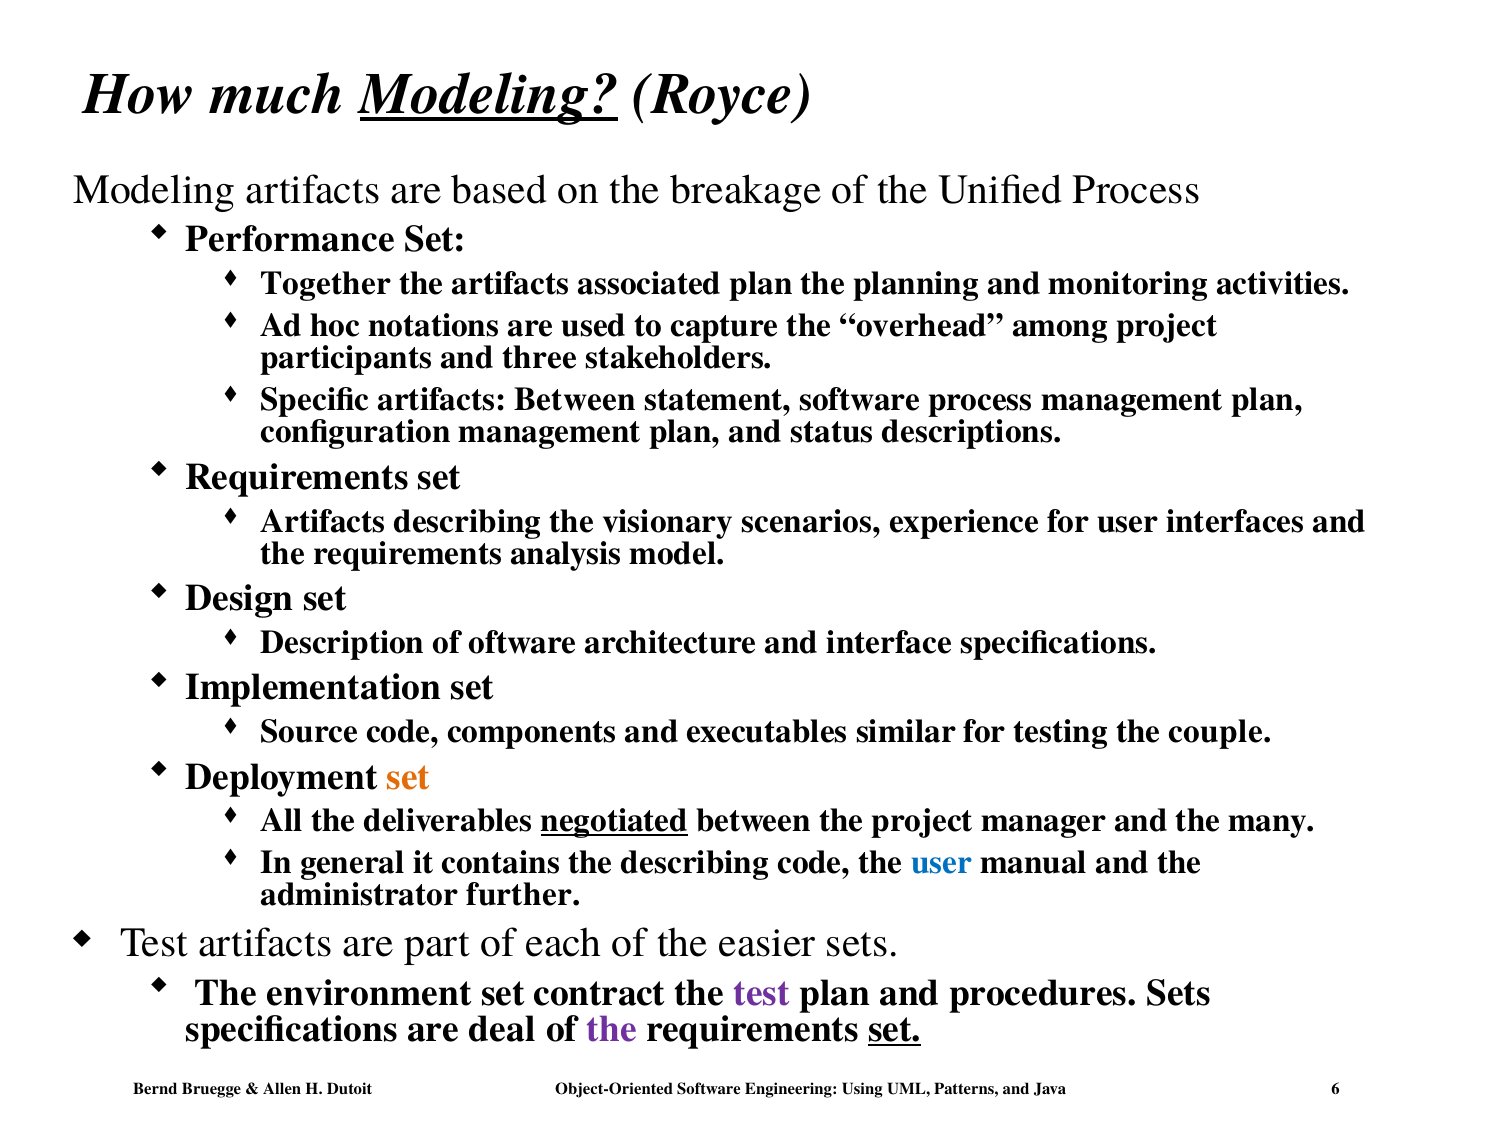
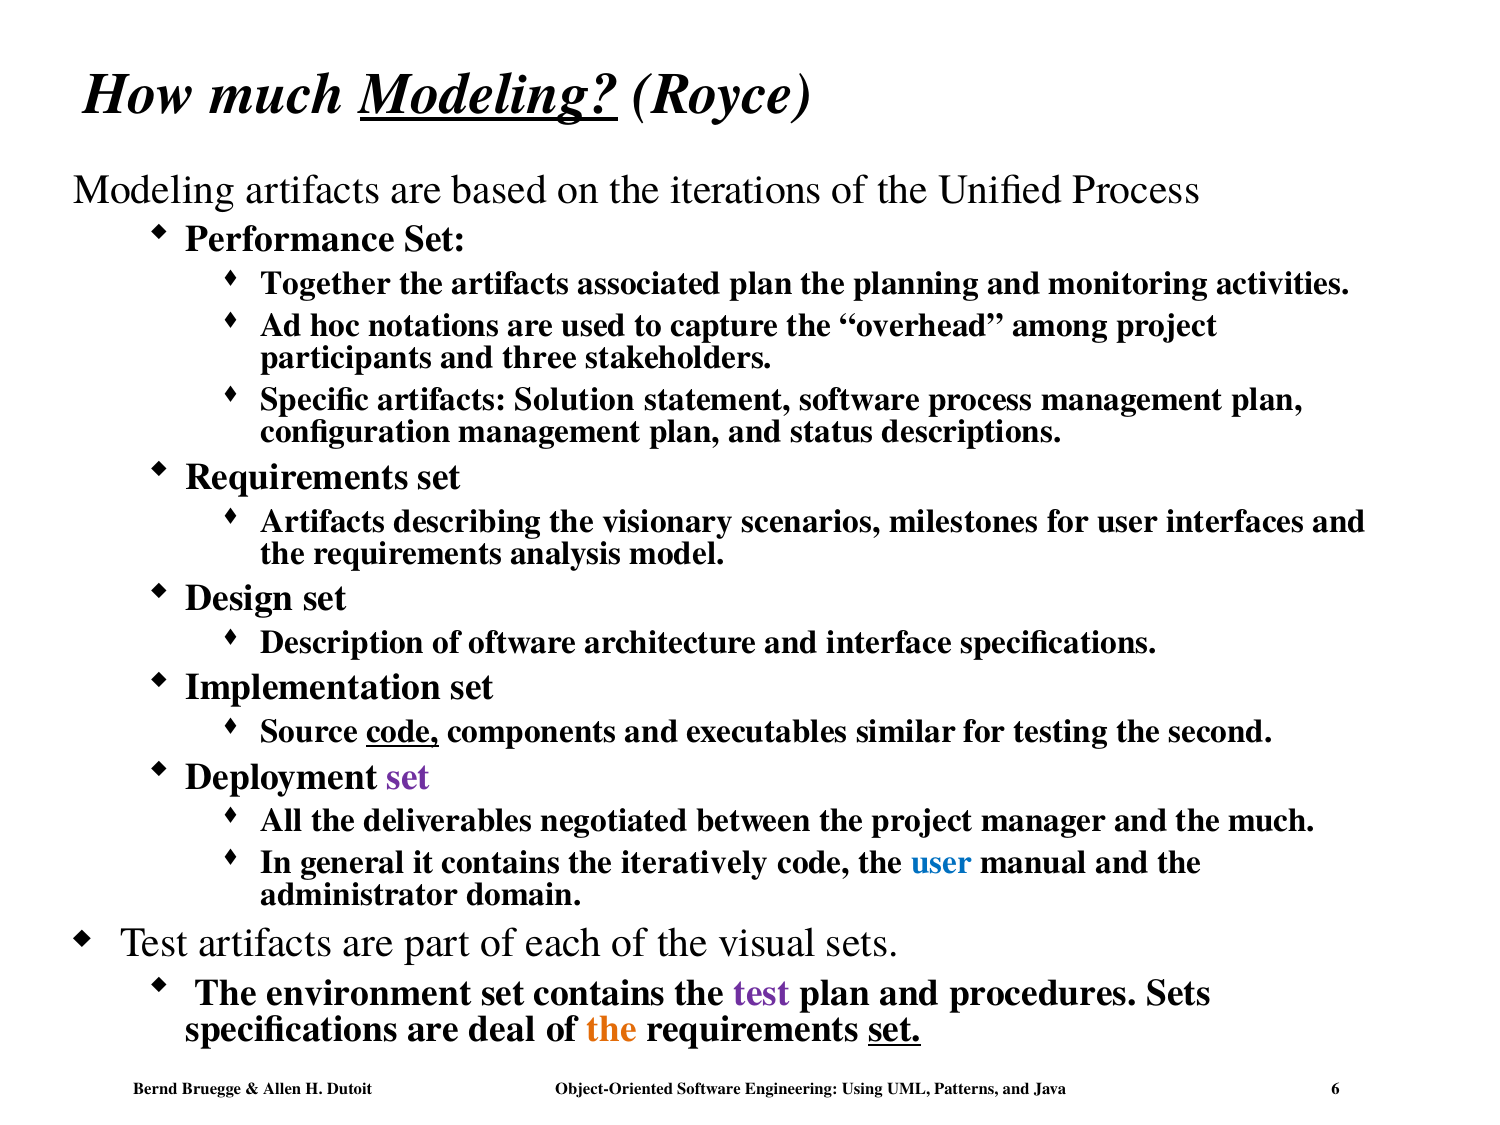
breakage: breakage -> iterations
artifacts Between: Between -> Solution
experience: experience -> milestones
code at (403, 732) underline: none -> present
couple: couple -> second
set at (409, 777) colour: orange -> purple
negotiated underline: present -> none
the many: many -> much
the describing: describing -> iteratively
further: further -> domain
easier: easier -> visual
set contract: contract -> contains
the at (612, 1029) colour: purple -> orange
